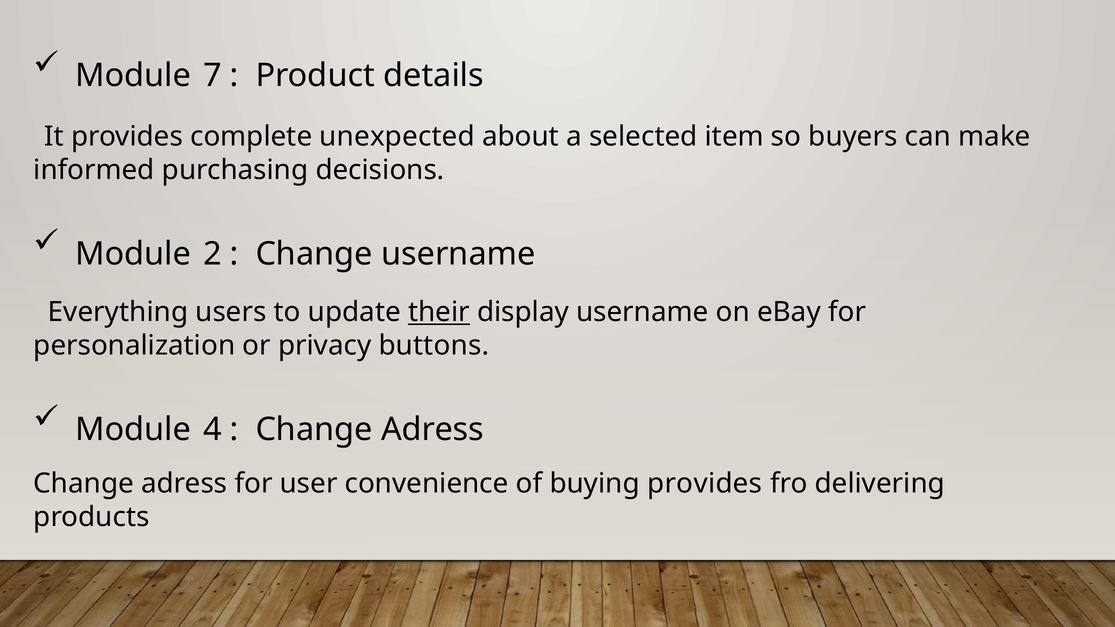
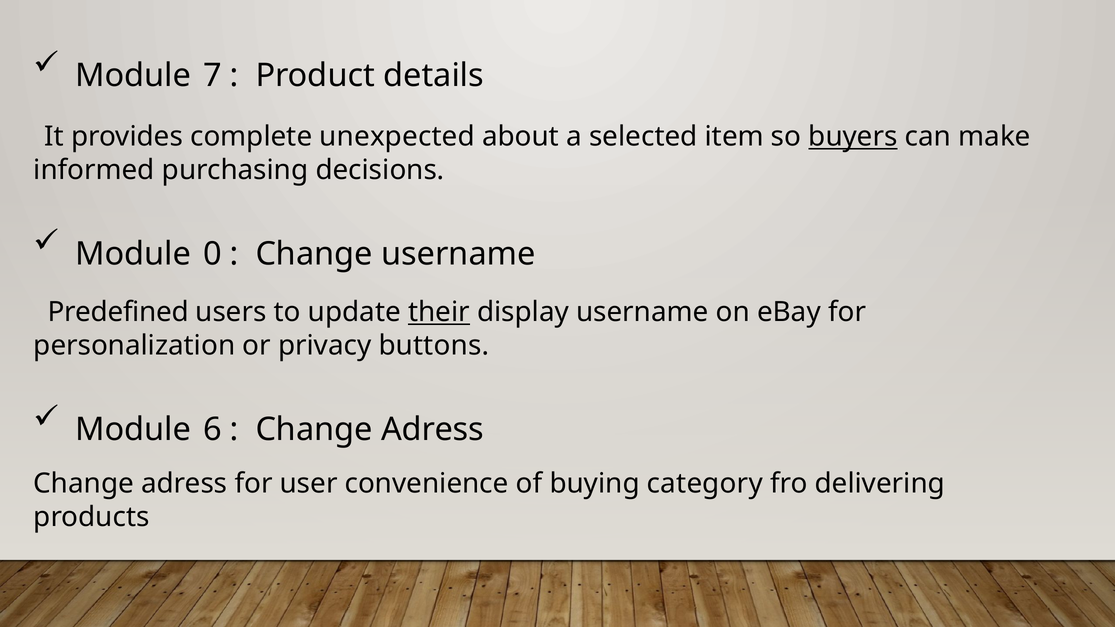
buyers underline: none -> present
2: 2 -> 0
Everything: Everything -> Predefined
4: 4 -> 6
buying provides: provides -> category
